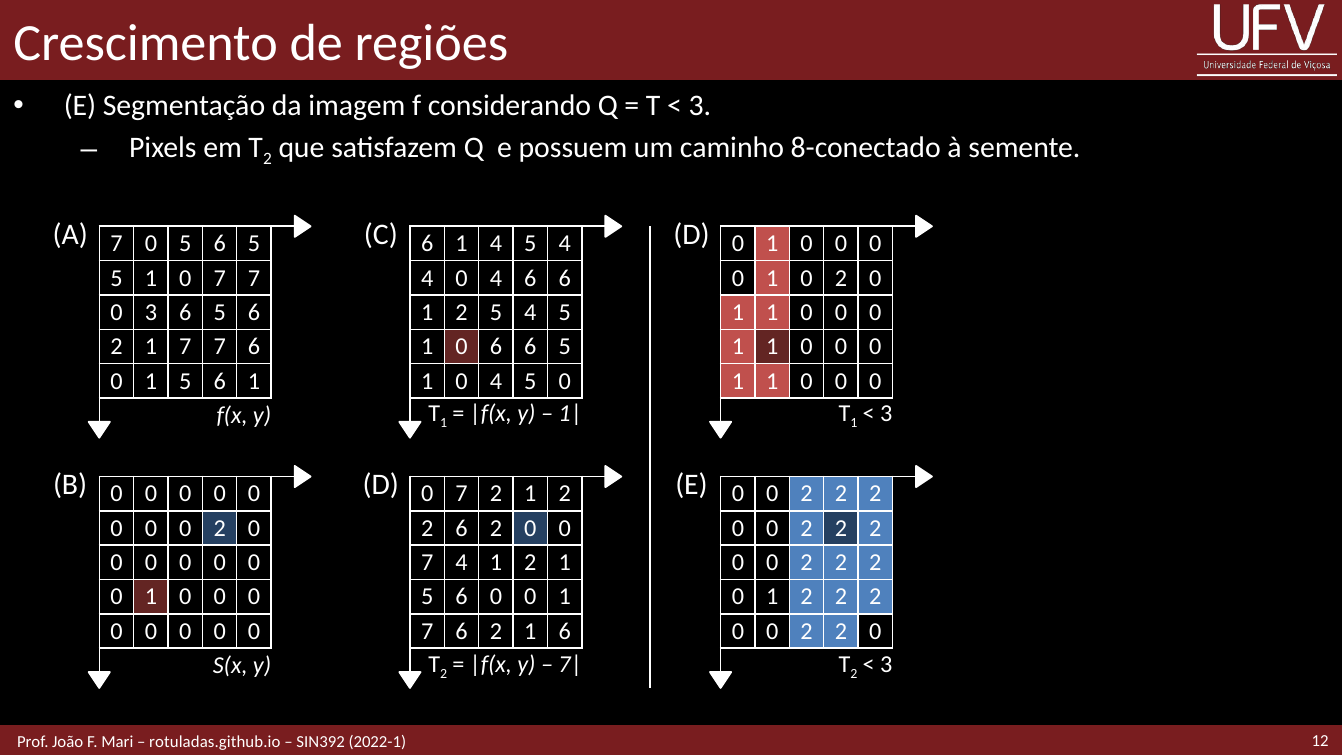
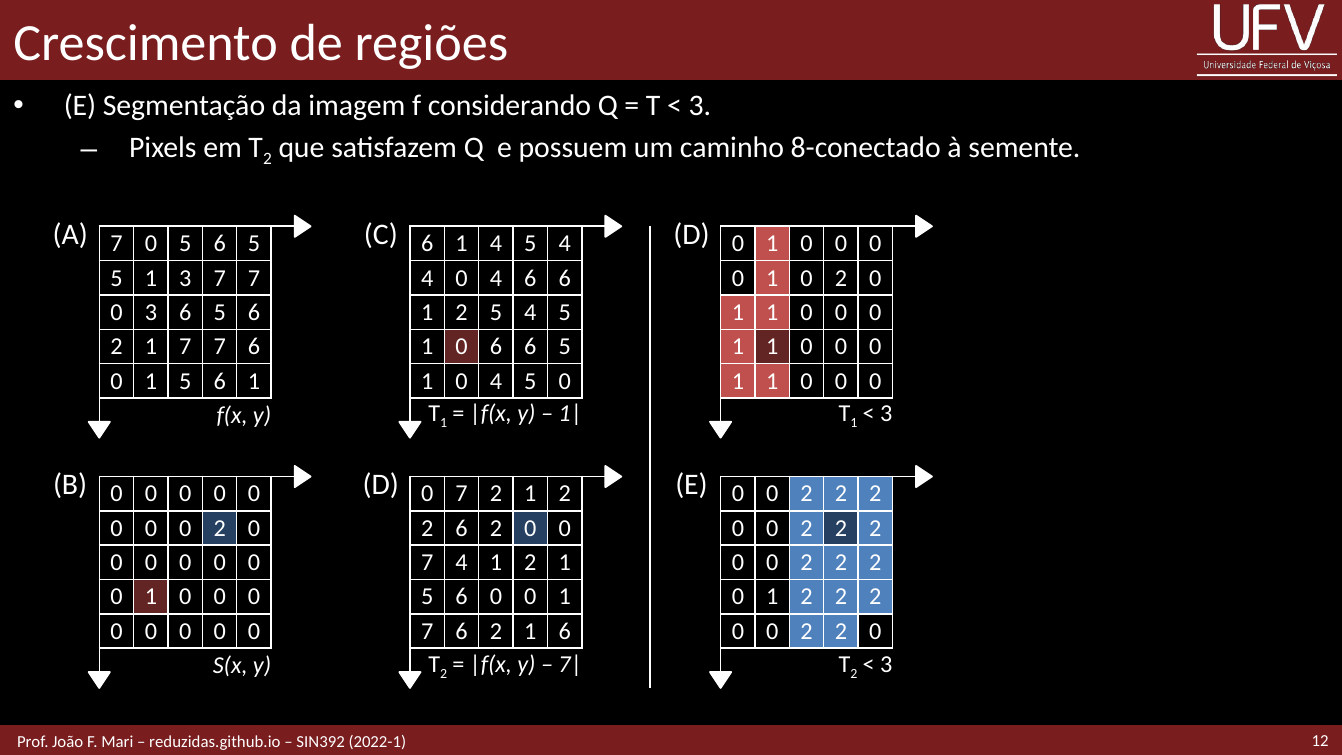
0 at (185, 278): 0 -> 3
rotuladas.github.io: rotuladas.github.io -> reduzidas.github.io
